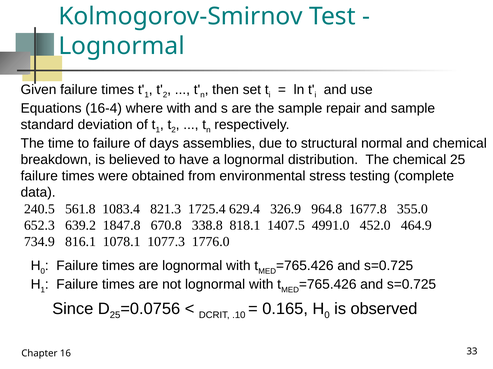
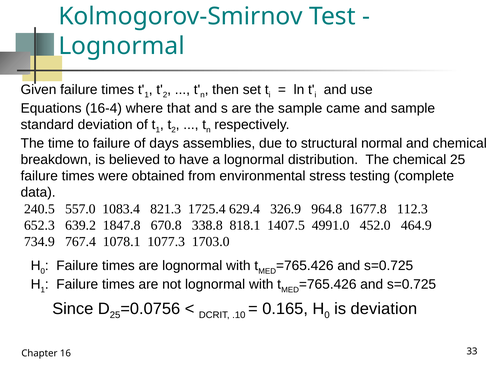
where with: with -> that
repair: repair -> came
561.8: 561.8 -> 557.0
355.0: 355.0 -> 112.3
816.1: 816.1 -> 767.4
1776.0: 1776.0 -> 1703.0
is observed: observed -> deviation
